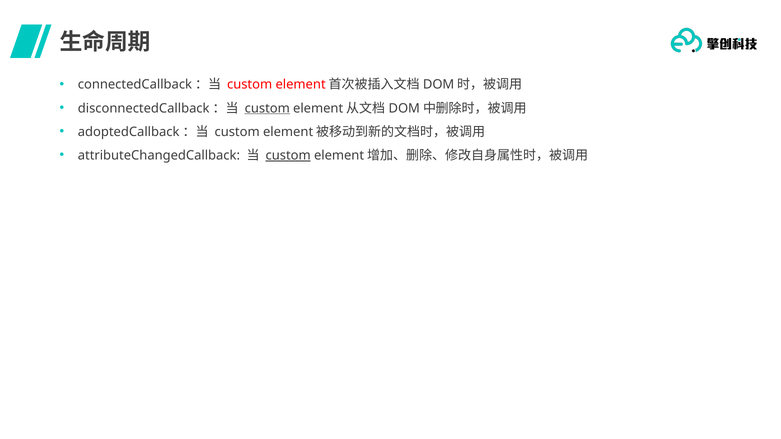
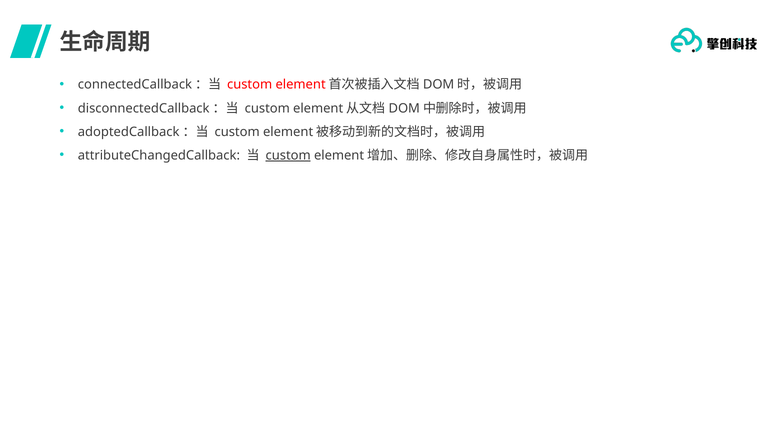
custom at (267, 108) underline: present -> none
